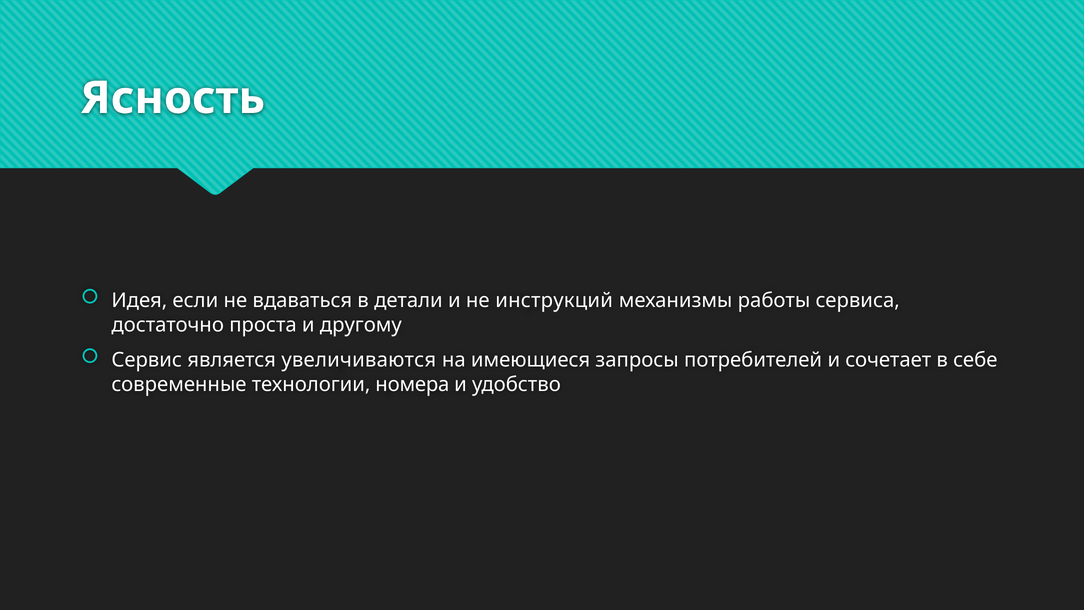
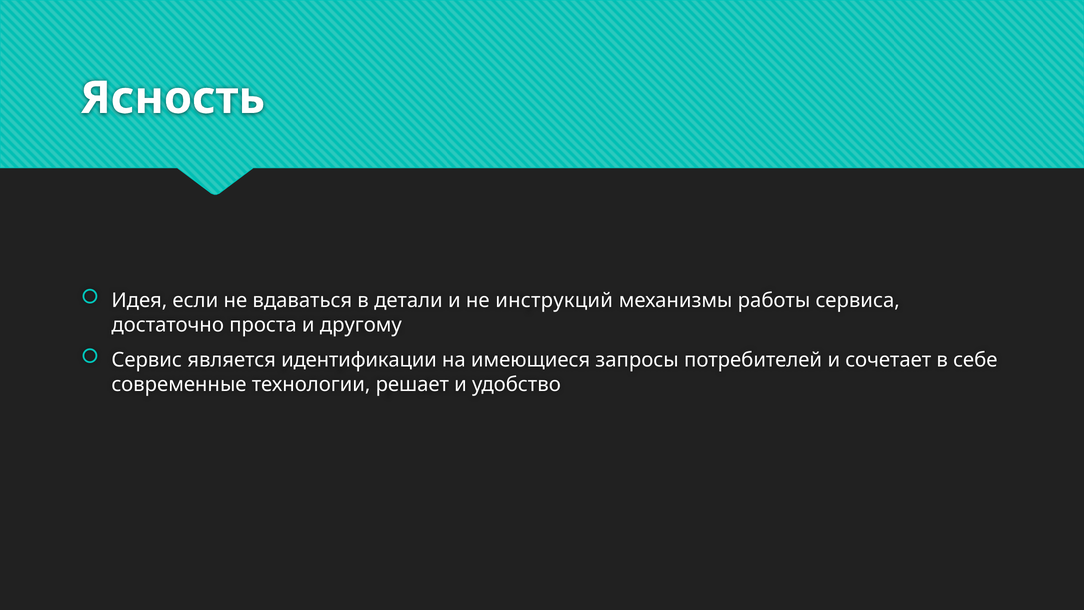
увеличиваются: увеличиваются -> идентификации
номера: номера -> решает
